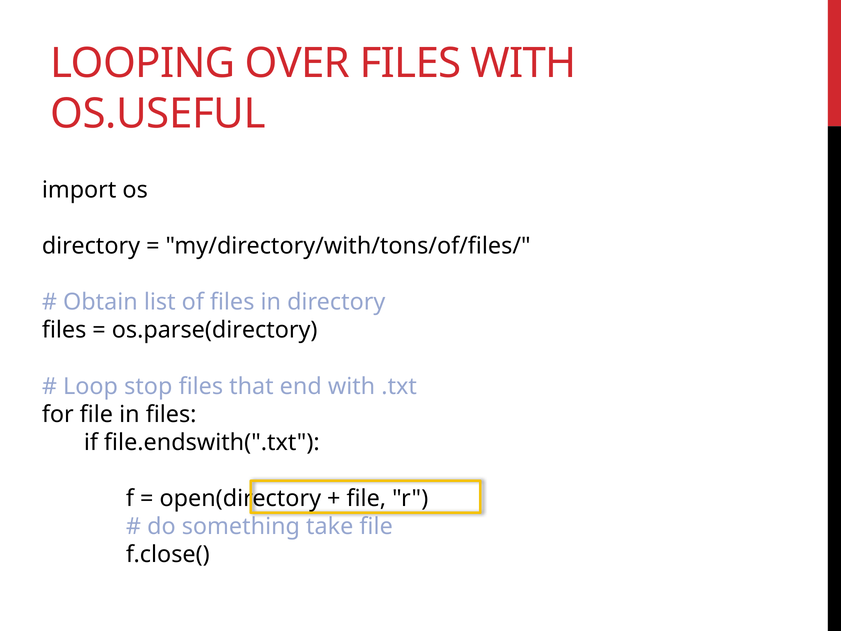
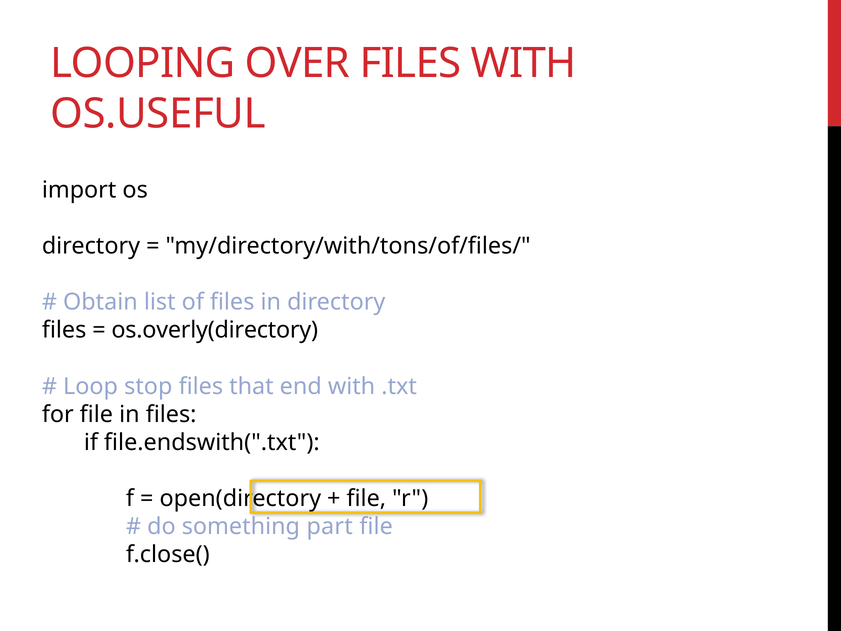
os.parse(directory: os.parse(directory -> os.overly(directory
take: take -> part
